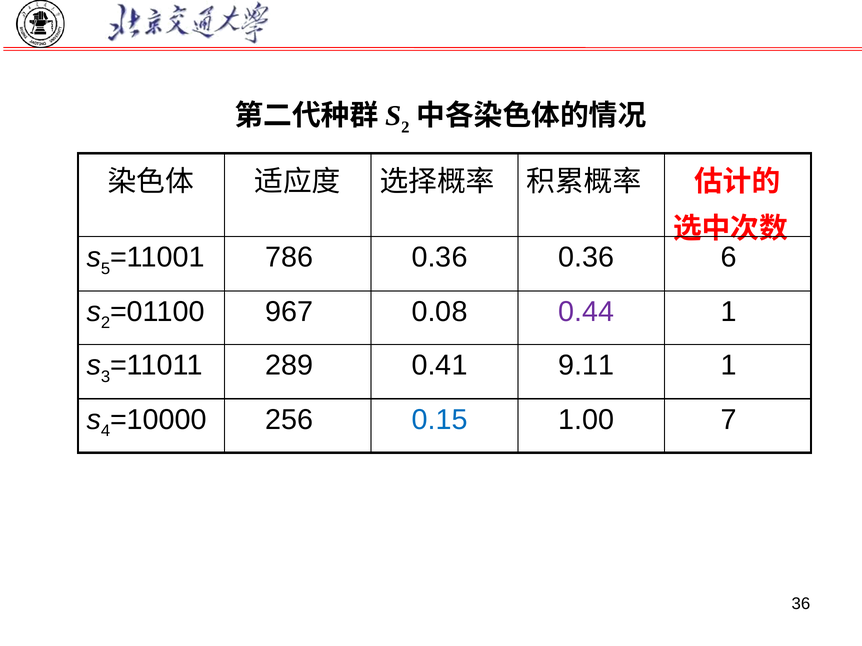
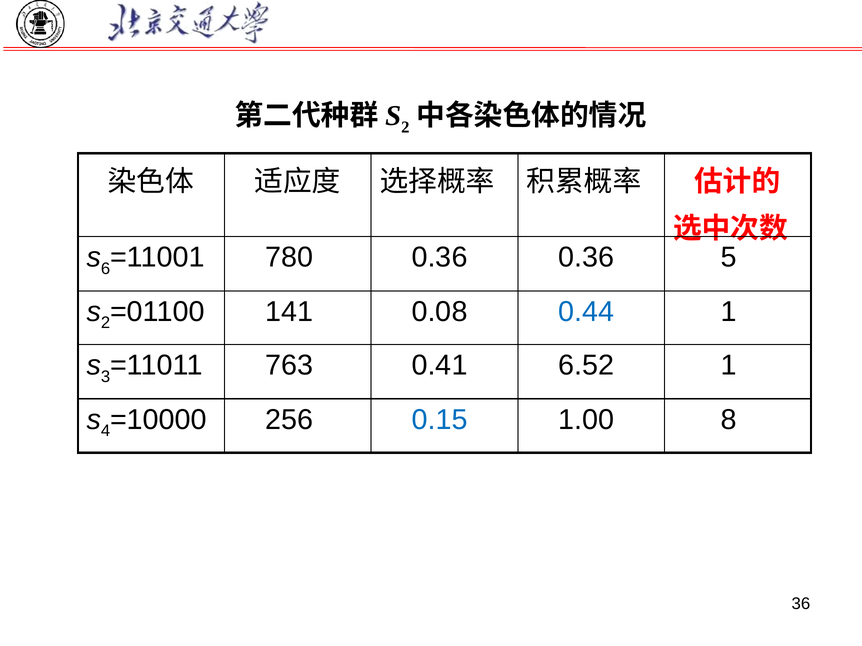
5: 5 -> 6
786: 786 -> 780
6: 6 -> 5
967: 967 -> 141
0.44 colour: purple -> blue
289: 289 -> 763
9.11: 9.11 -> 6.52
7: 7 -> 8
